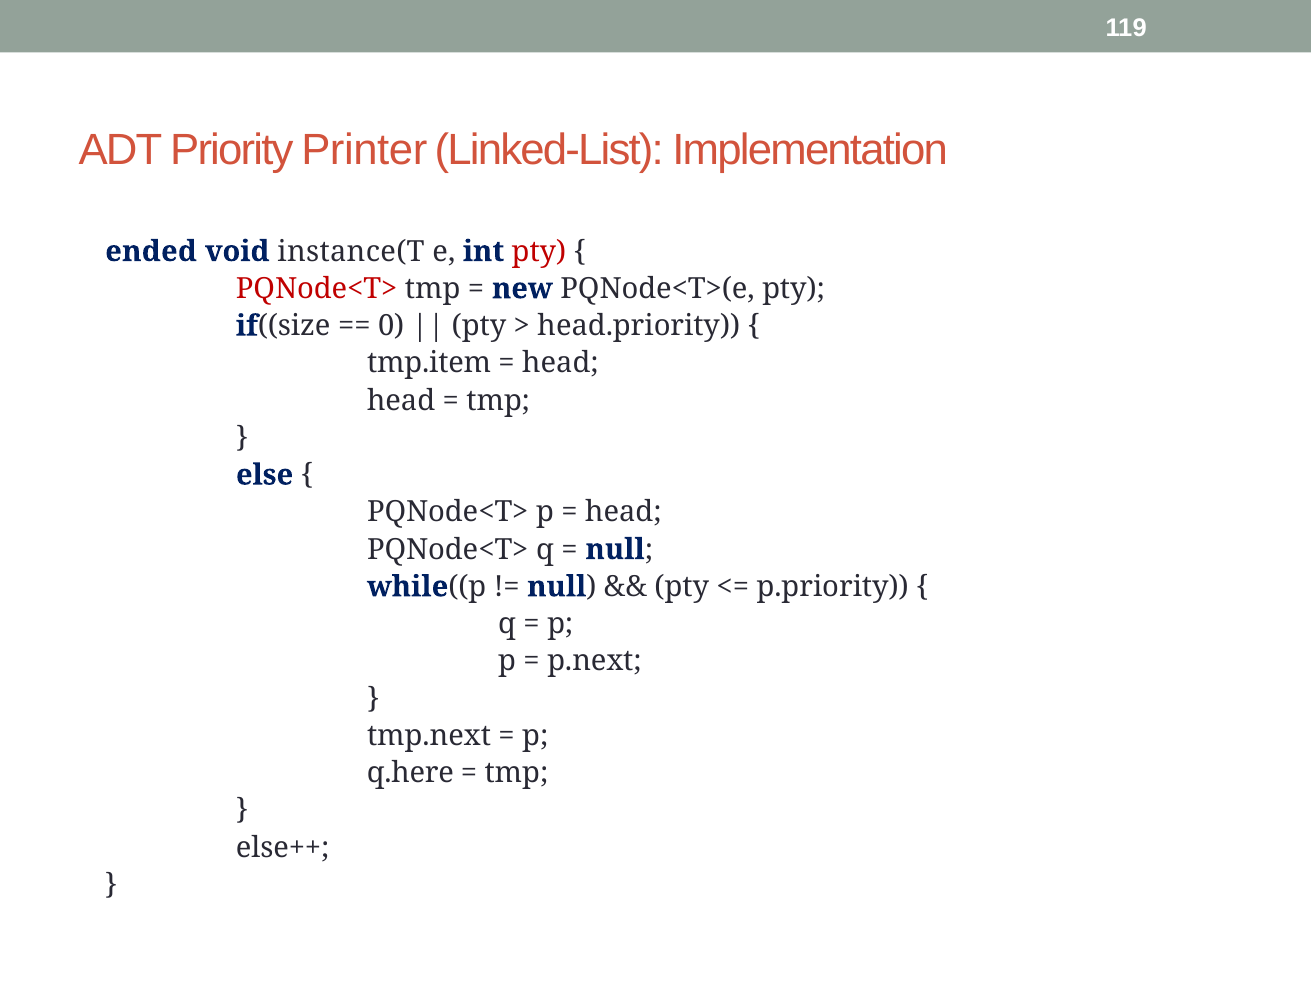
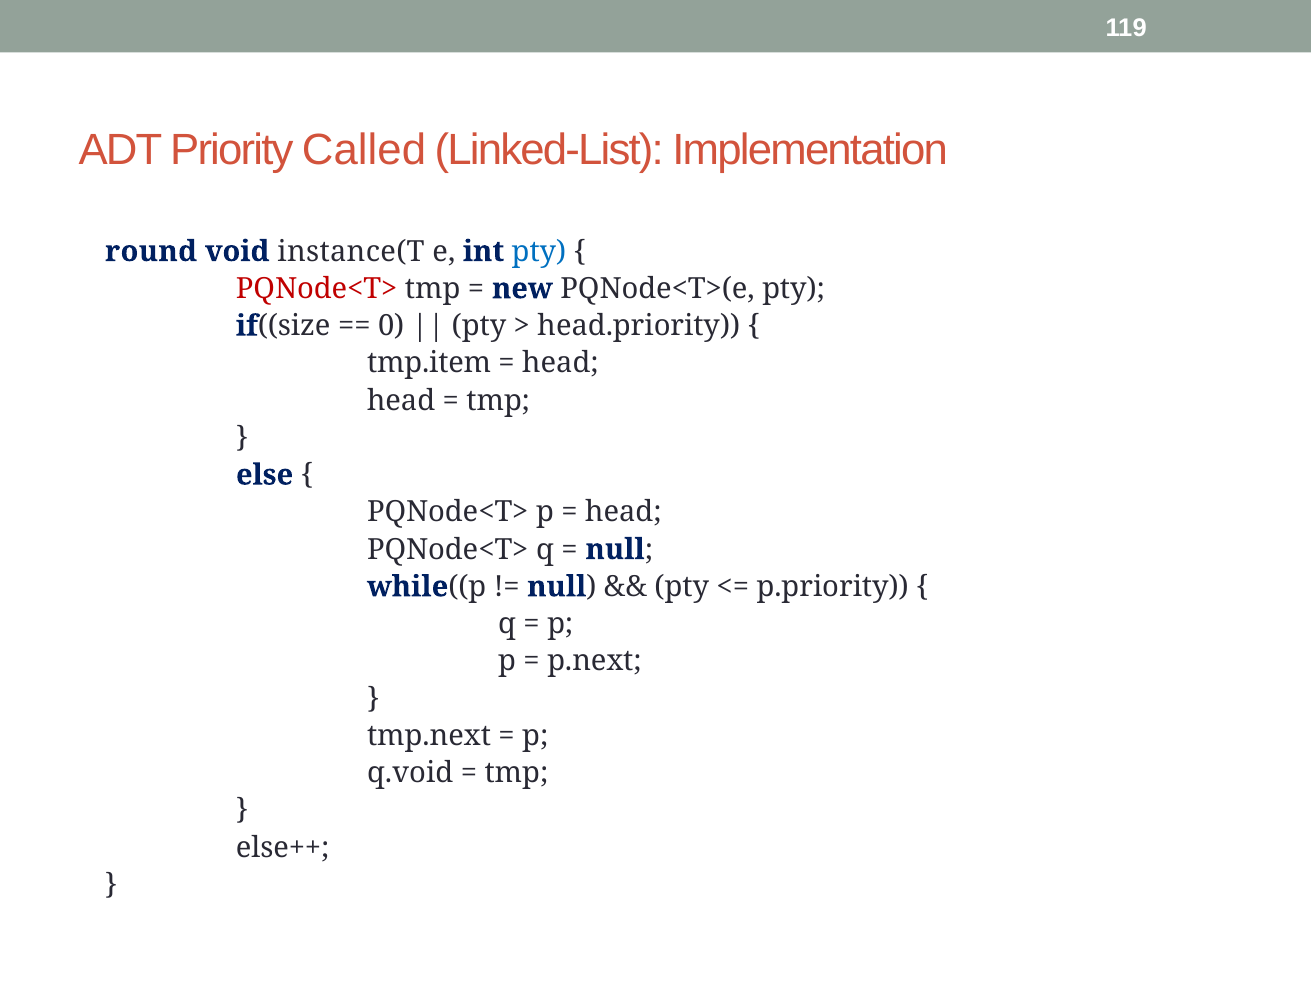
Printer: Printer -> Called
ended: ended -> round
pty at (539, 252) colour: red -> blue
q.here: q.here -> q.void
